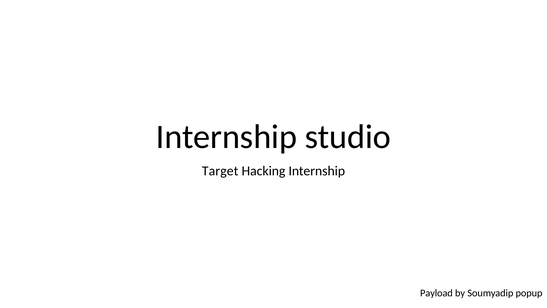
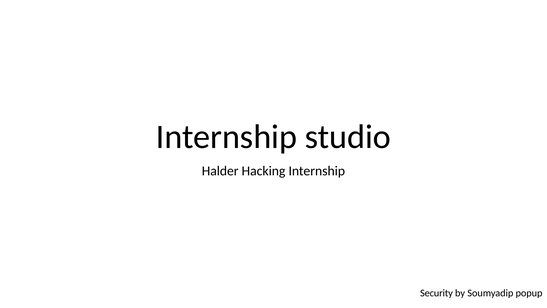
Target: Target -> Halder
Payload: Payload -> Security
